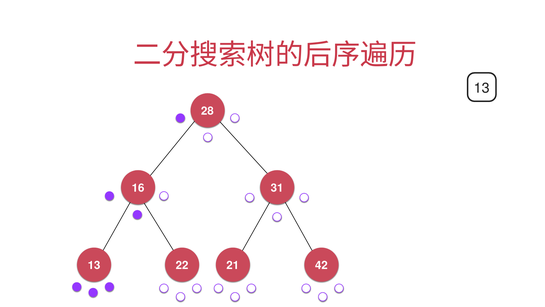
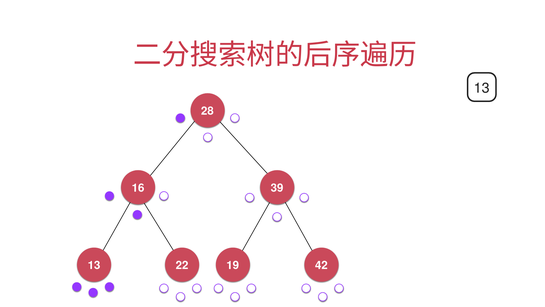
31: 31 -> 39
21: 21 -> 19
